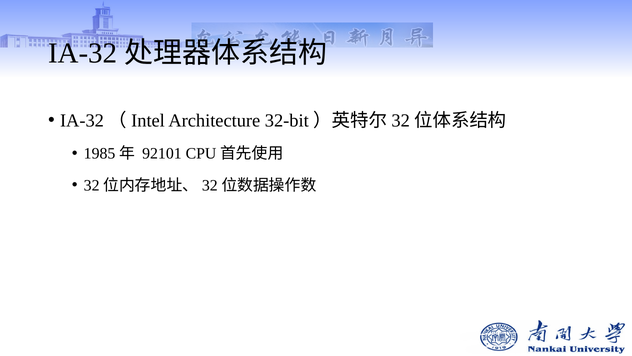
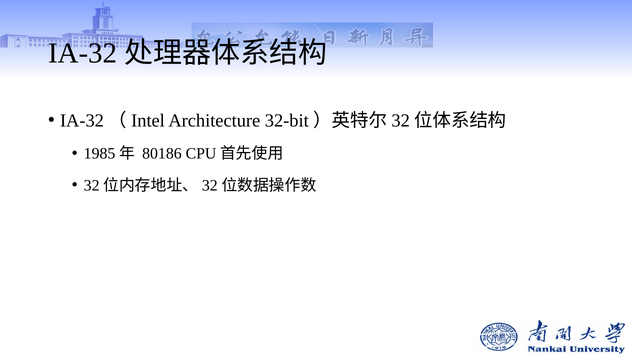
92101: 92101 -> 80186
